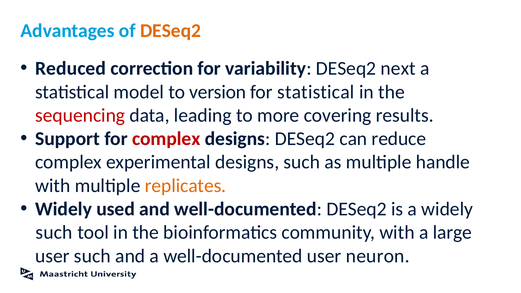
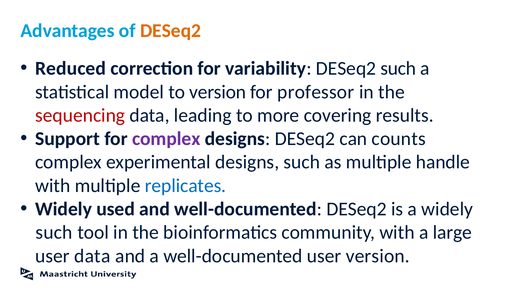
DESeq2 next: next -> such
for statistical: statistical -> professor
complex at (166, 139) colour: red -> purple
reduce: reduce -> counts
replicates colour: orange -> blue
user such: such -> data
user neuron: neuron -> version
